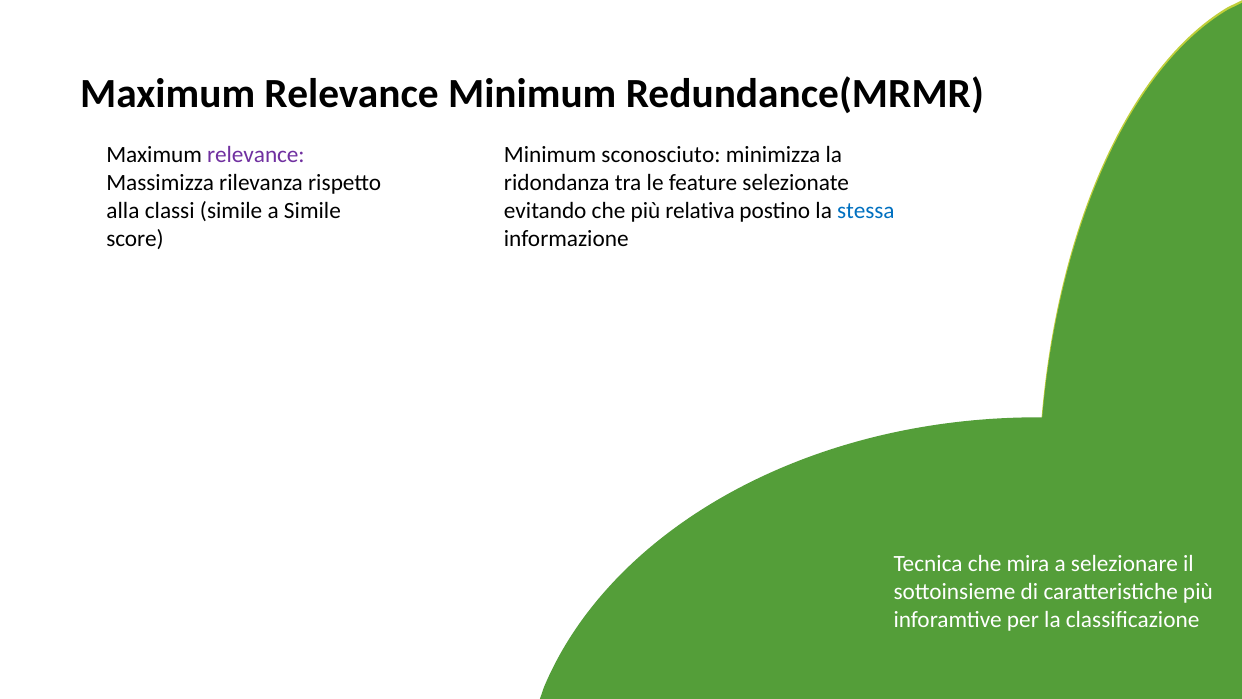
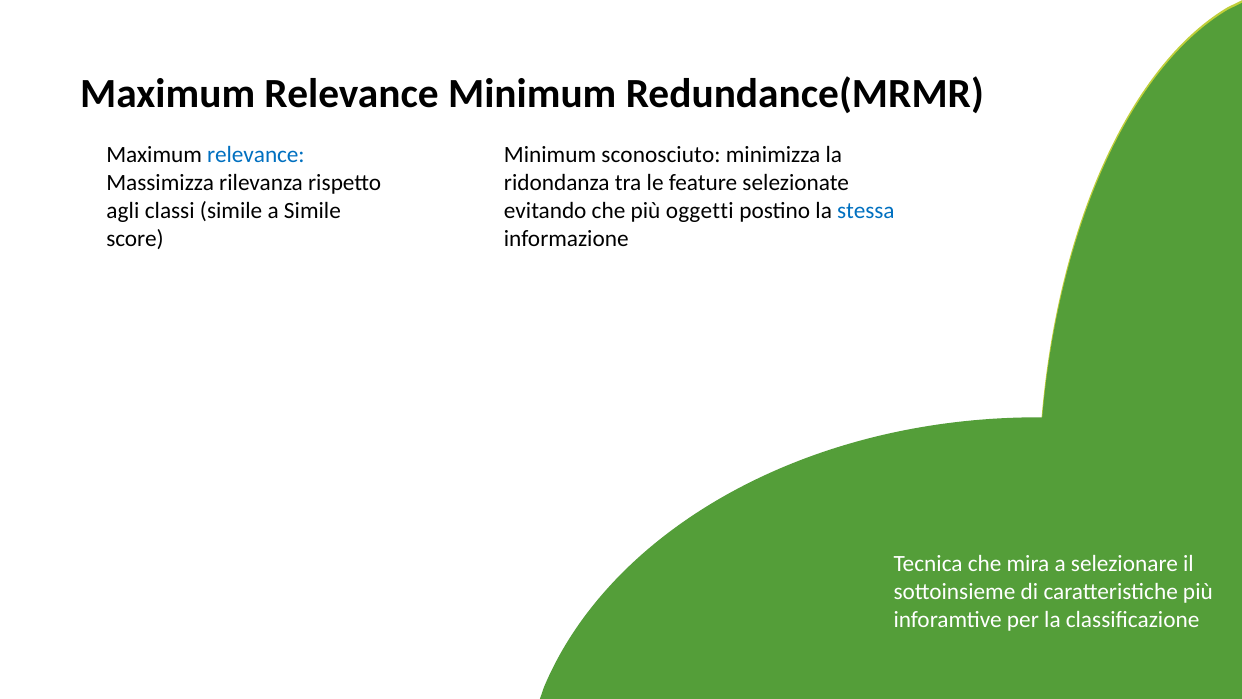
relevance at (256, 155) colour: purple -> blue
alla: alla -> agli
relativa: relativa -> oggetti
